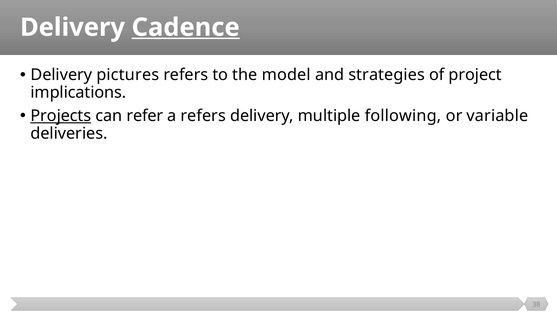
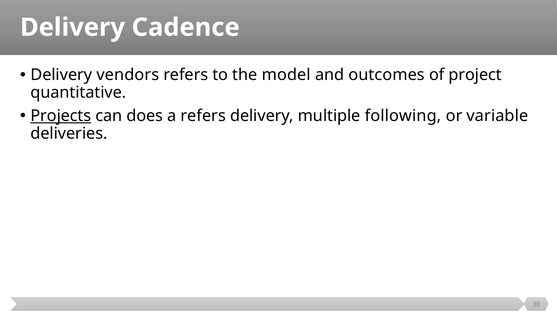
Cadence underline: present -> none
pictures: pictures -> vendors
strategies: strategies -> outcomes
implications: implications -> quantitative
refer: refer -> does
